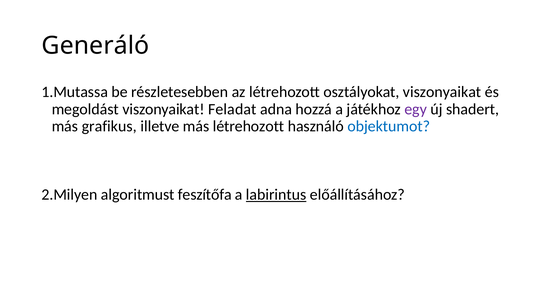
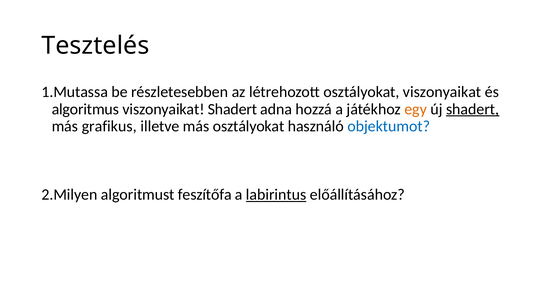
Generáló: Generáló -> Tesztelés
megoldást: megoldást -> algoritmus
viszonyaikat Feladat: Feladat -> Shadert
egy colour: purple -> orange
shadert at (473, 109) underline: none -> present
más létrehozott: létrehozott -> osztályokat
